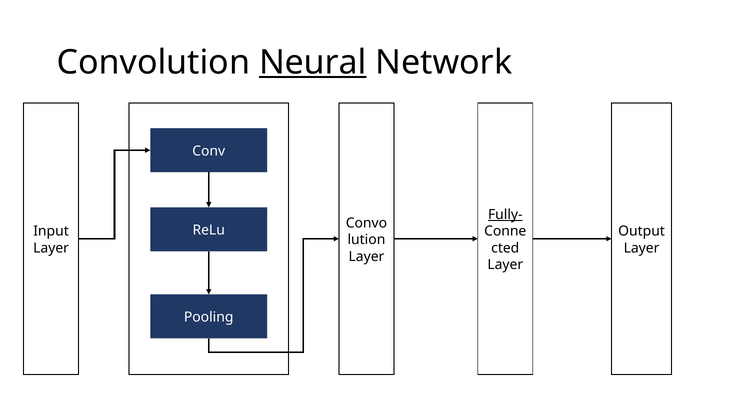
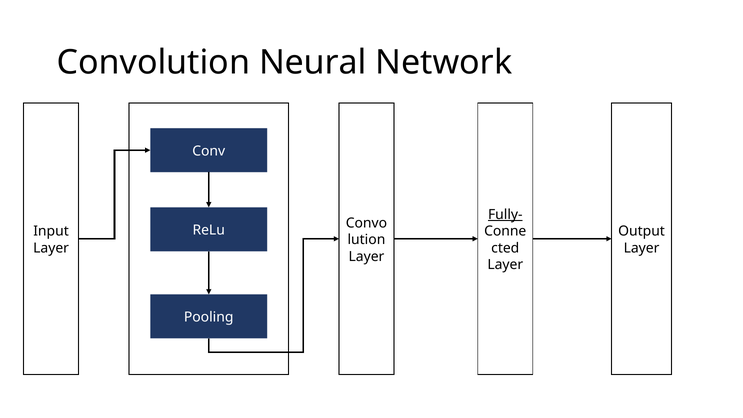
Neural underline: present -> none
